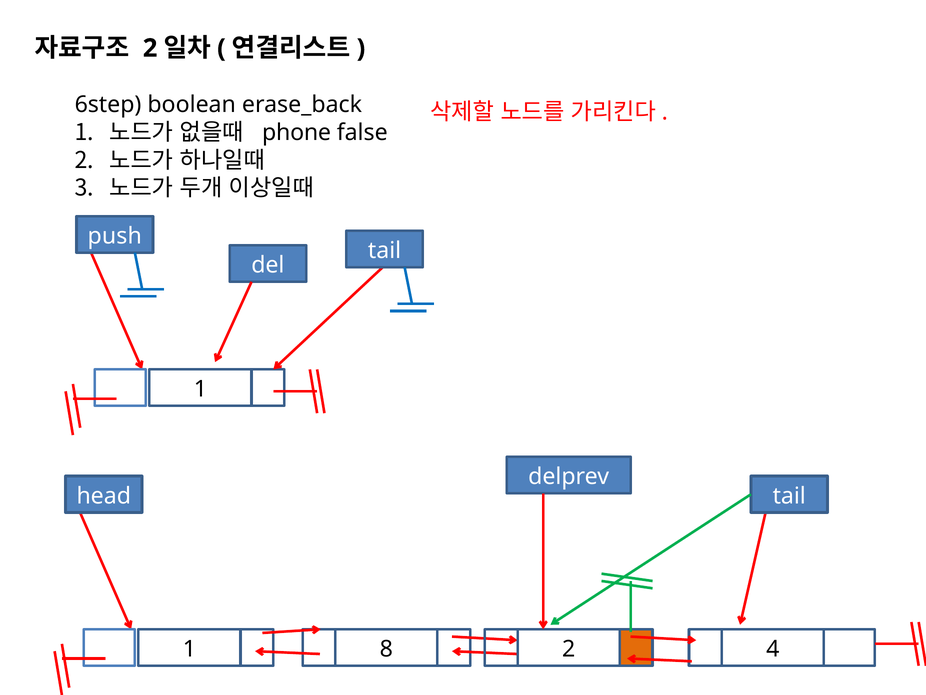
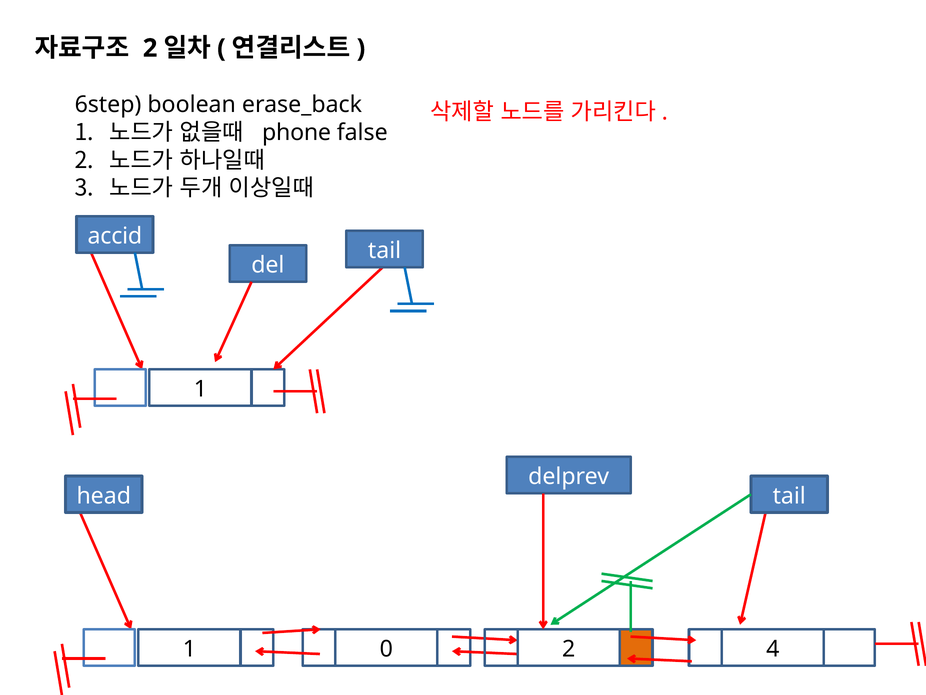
push: push -> accid
8: 8 -> 0
